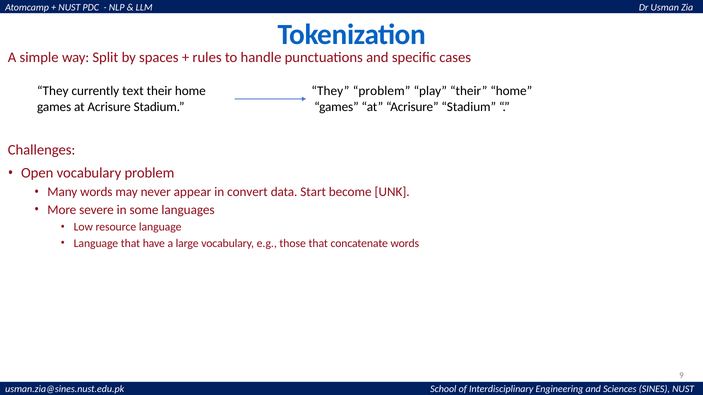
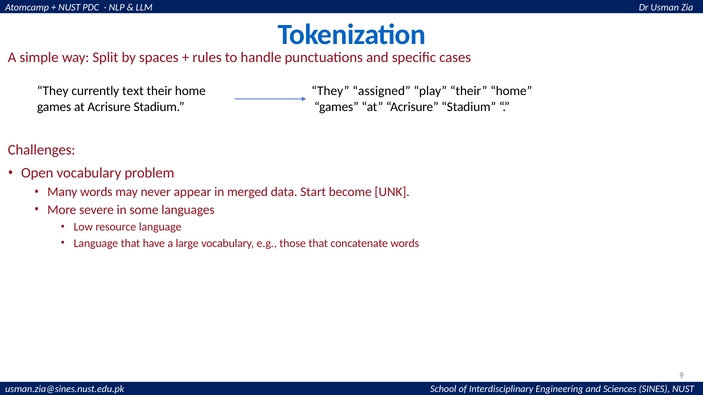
They problem: problem -> assigned
convert: convert -> merged
